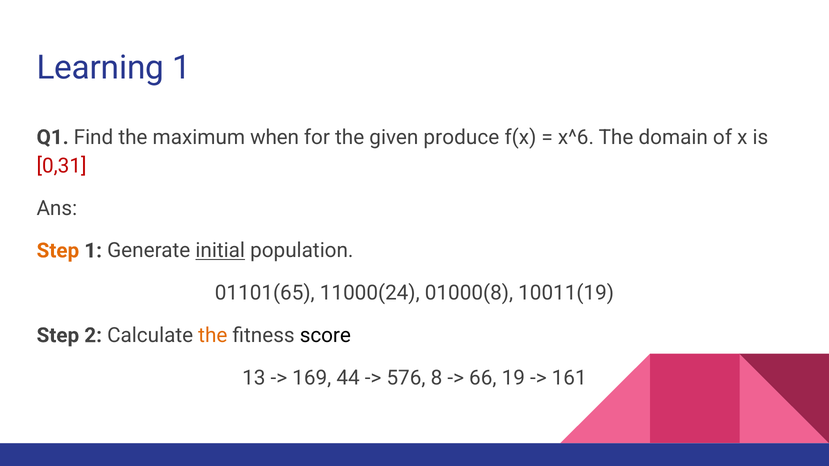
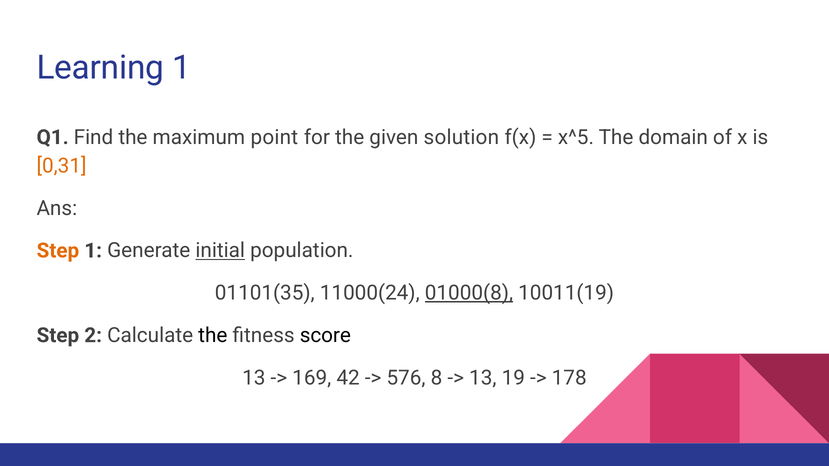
when: when -> point
produce: produce -> solution
x^6: x^6 -> x^5
0,31 colour: red -> orange
01101(65: 01101(65 -> 01101(35
01000(8 underline: none -> present
the at (213, 336) colour: orange -> black
44: 44 -> 42
66 at (483, 378): 66 -> 13
161: 161 -> 178
